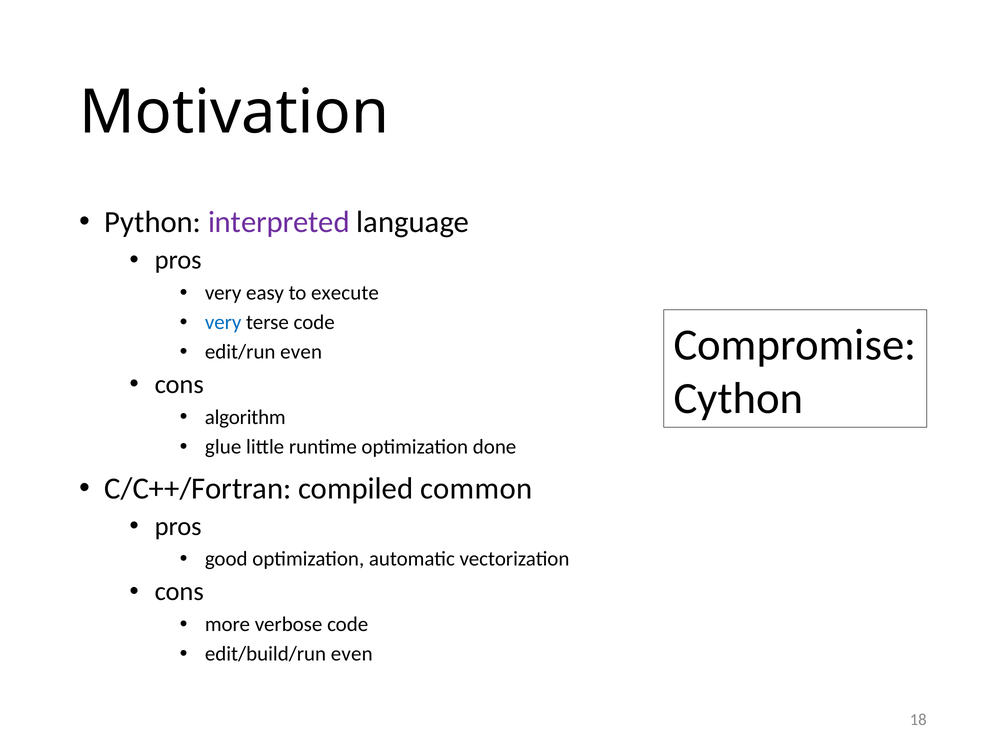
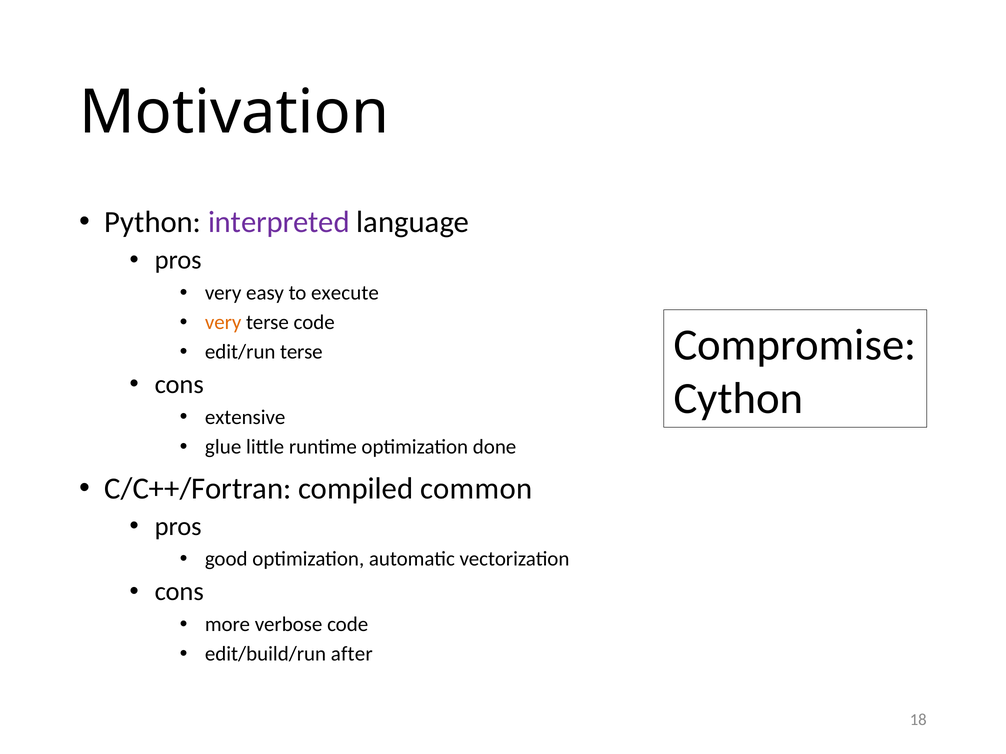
very at (223, 322) colour: blue -> orange
edit/run even: even -> terse
algorithm: algorithm -> extensive
edit/build/run even: even -> after
